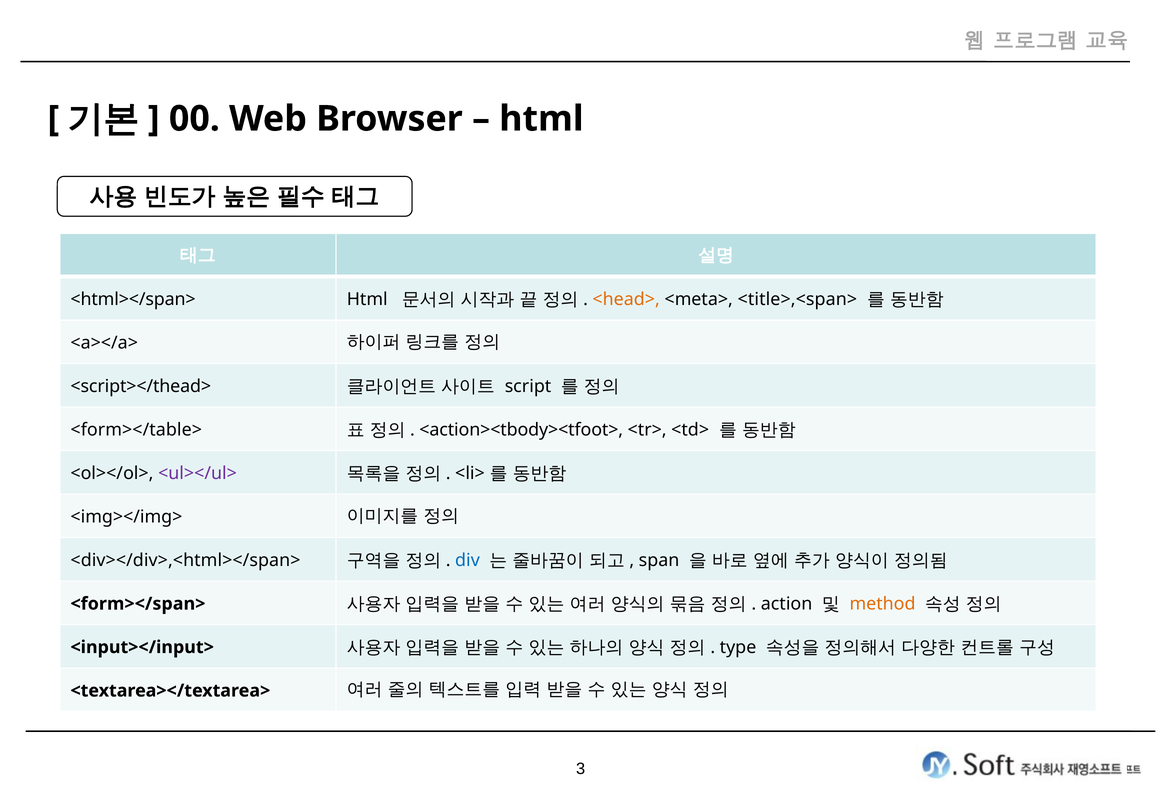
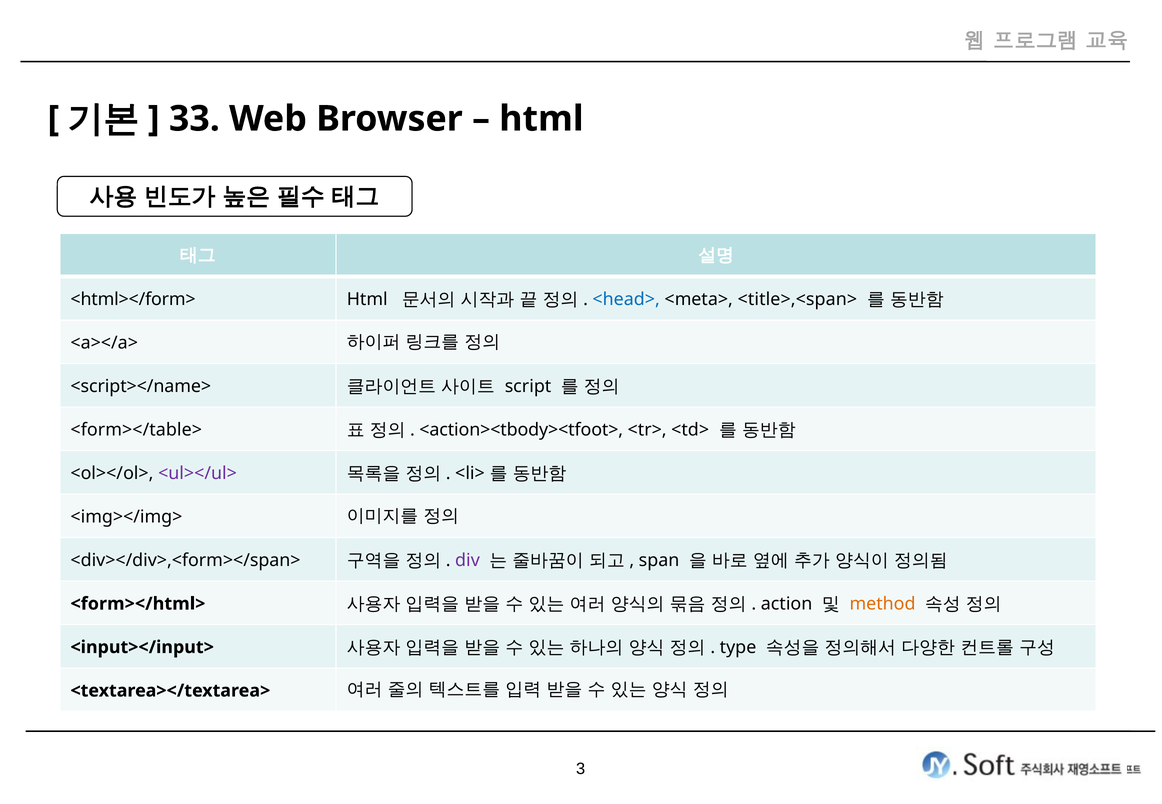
00: 00 -> 33
<html></span>: <html></span> -> <html></form>
<head> colour: orange -> blue
<script></thead>: <script></thead> -> <script></name>
<div></div>,<html></span>: <div></div>,<html></span> -> <div></div>,<form></span>
div colour: blue -> purple
<form></span>: <form></span> -> <form></html>
